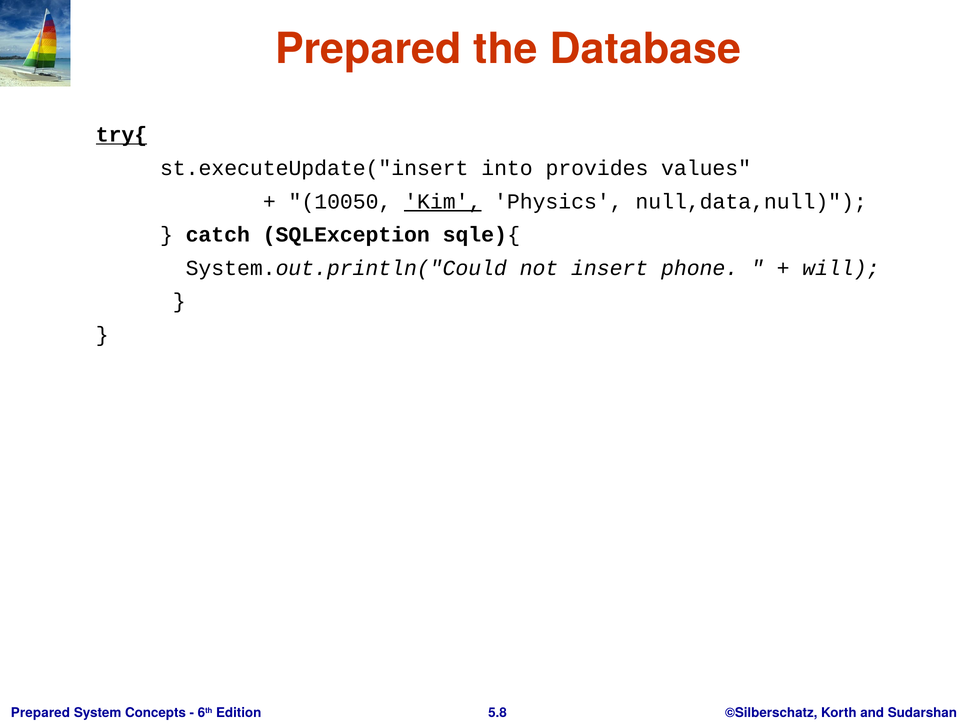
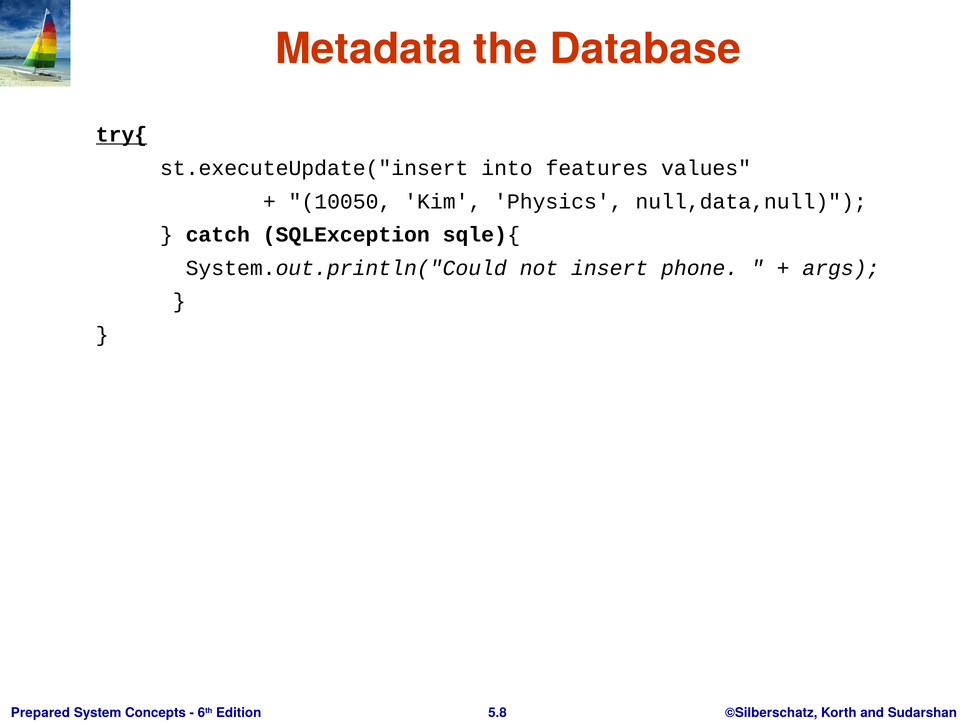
Prepared at (368, 49): Prepared -> Metadata
provides: provides -> features
Kim underline: present -> none
will: will -> args
